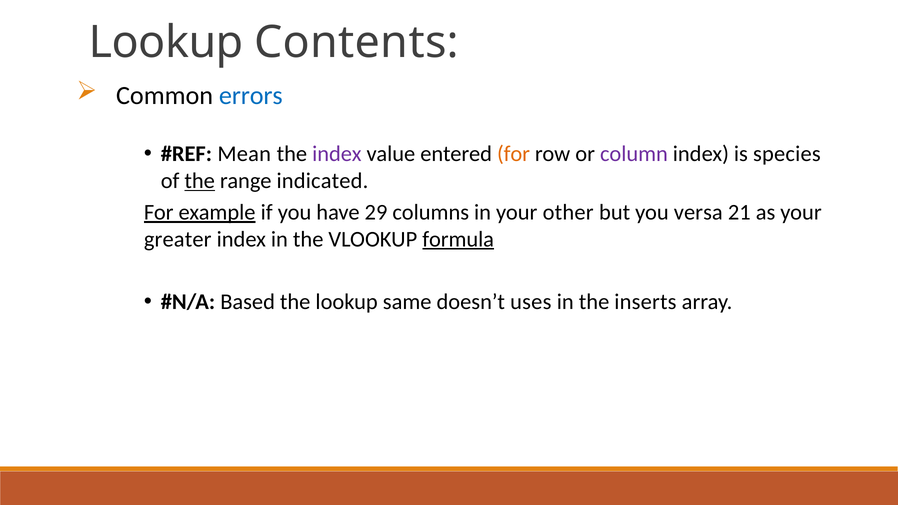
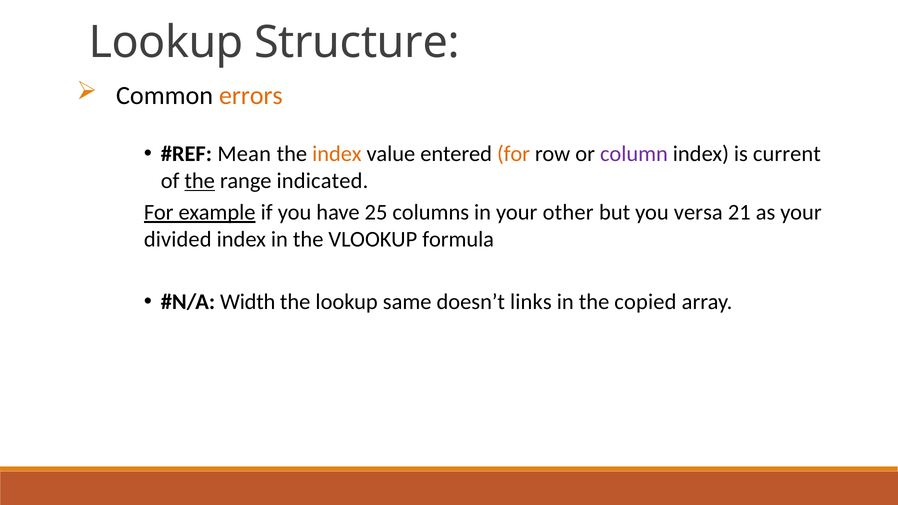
Contents: Contents -> Structure
errors colour: blue -> orange
index at (337, 154) colour: purple -> orange
species: species -> current
29: 29 -> 25
greater: greater -> divided
formula underline: present -> none
Based: Based -> Width
uses: uses -> links
inserts: inserts -> copied
